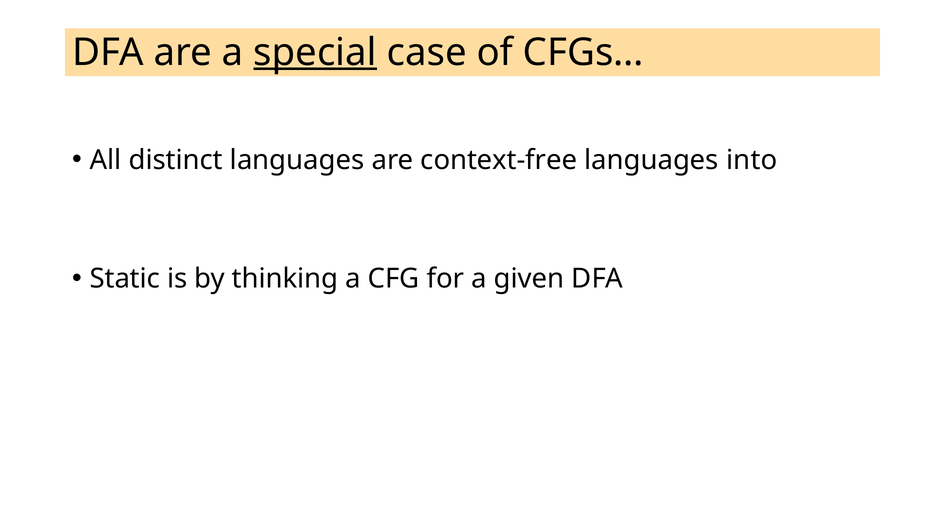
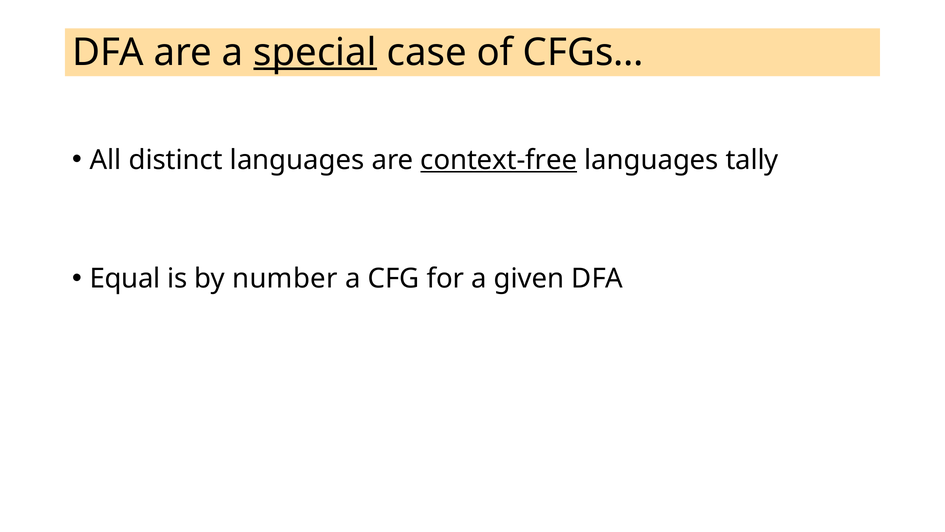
context-free underline: none -> present
into: into -> tally
Static: Static -> Equal
thinking: thinking -> number
